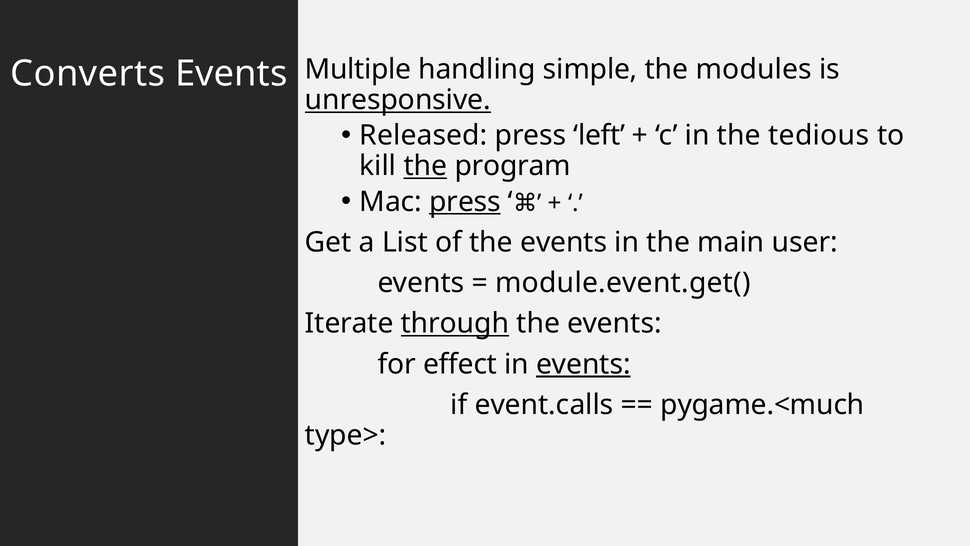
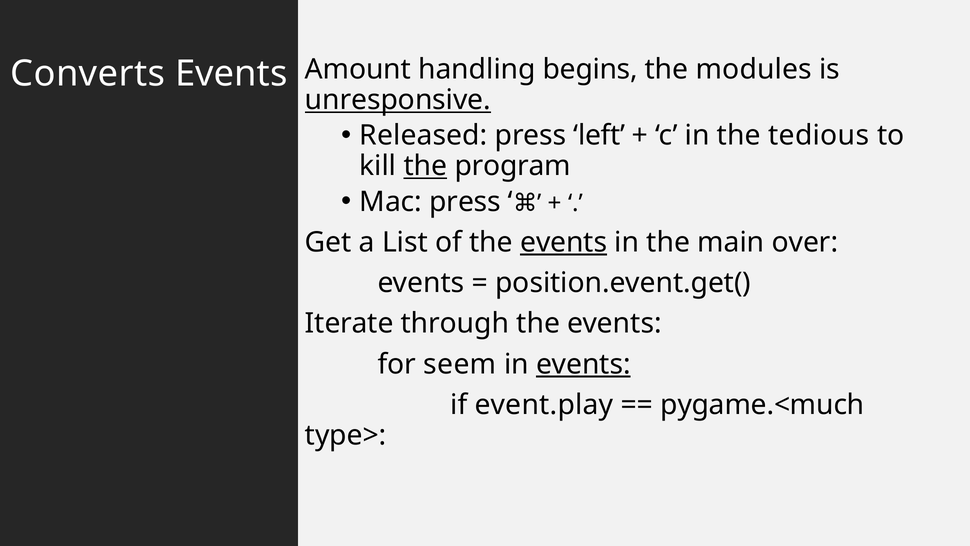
Multiple: Multiple -> Amount
simple: simple -> begins
press at (465, 202) underline: present -> none
events at (564, 242) underline: none -> present
user: user -> over
module.event.get(: module.event.get( -> position.event.get(
through underline: present -> none
effect: effect -> seem
event.calls: event.calls -> event.play
